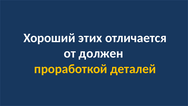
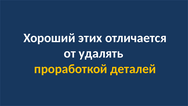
должен: должен -> удалять
